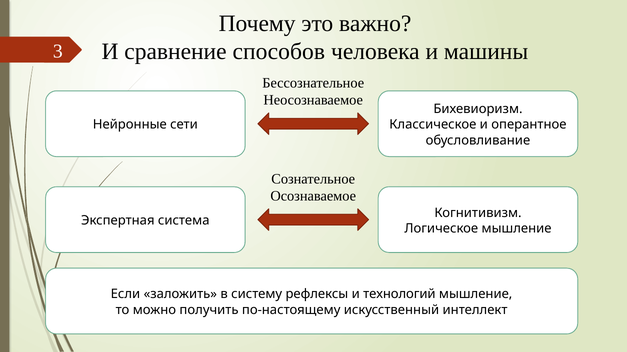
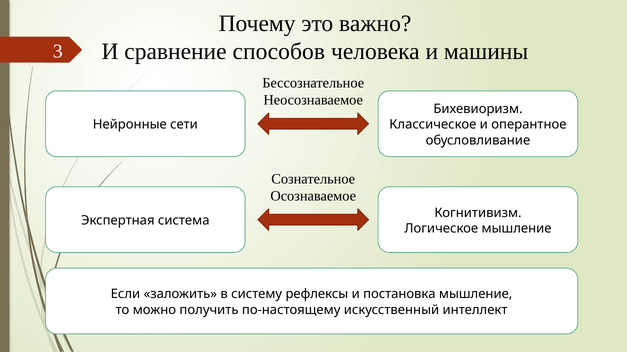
технологий: технологий -> постановка
